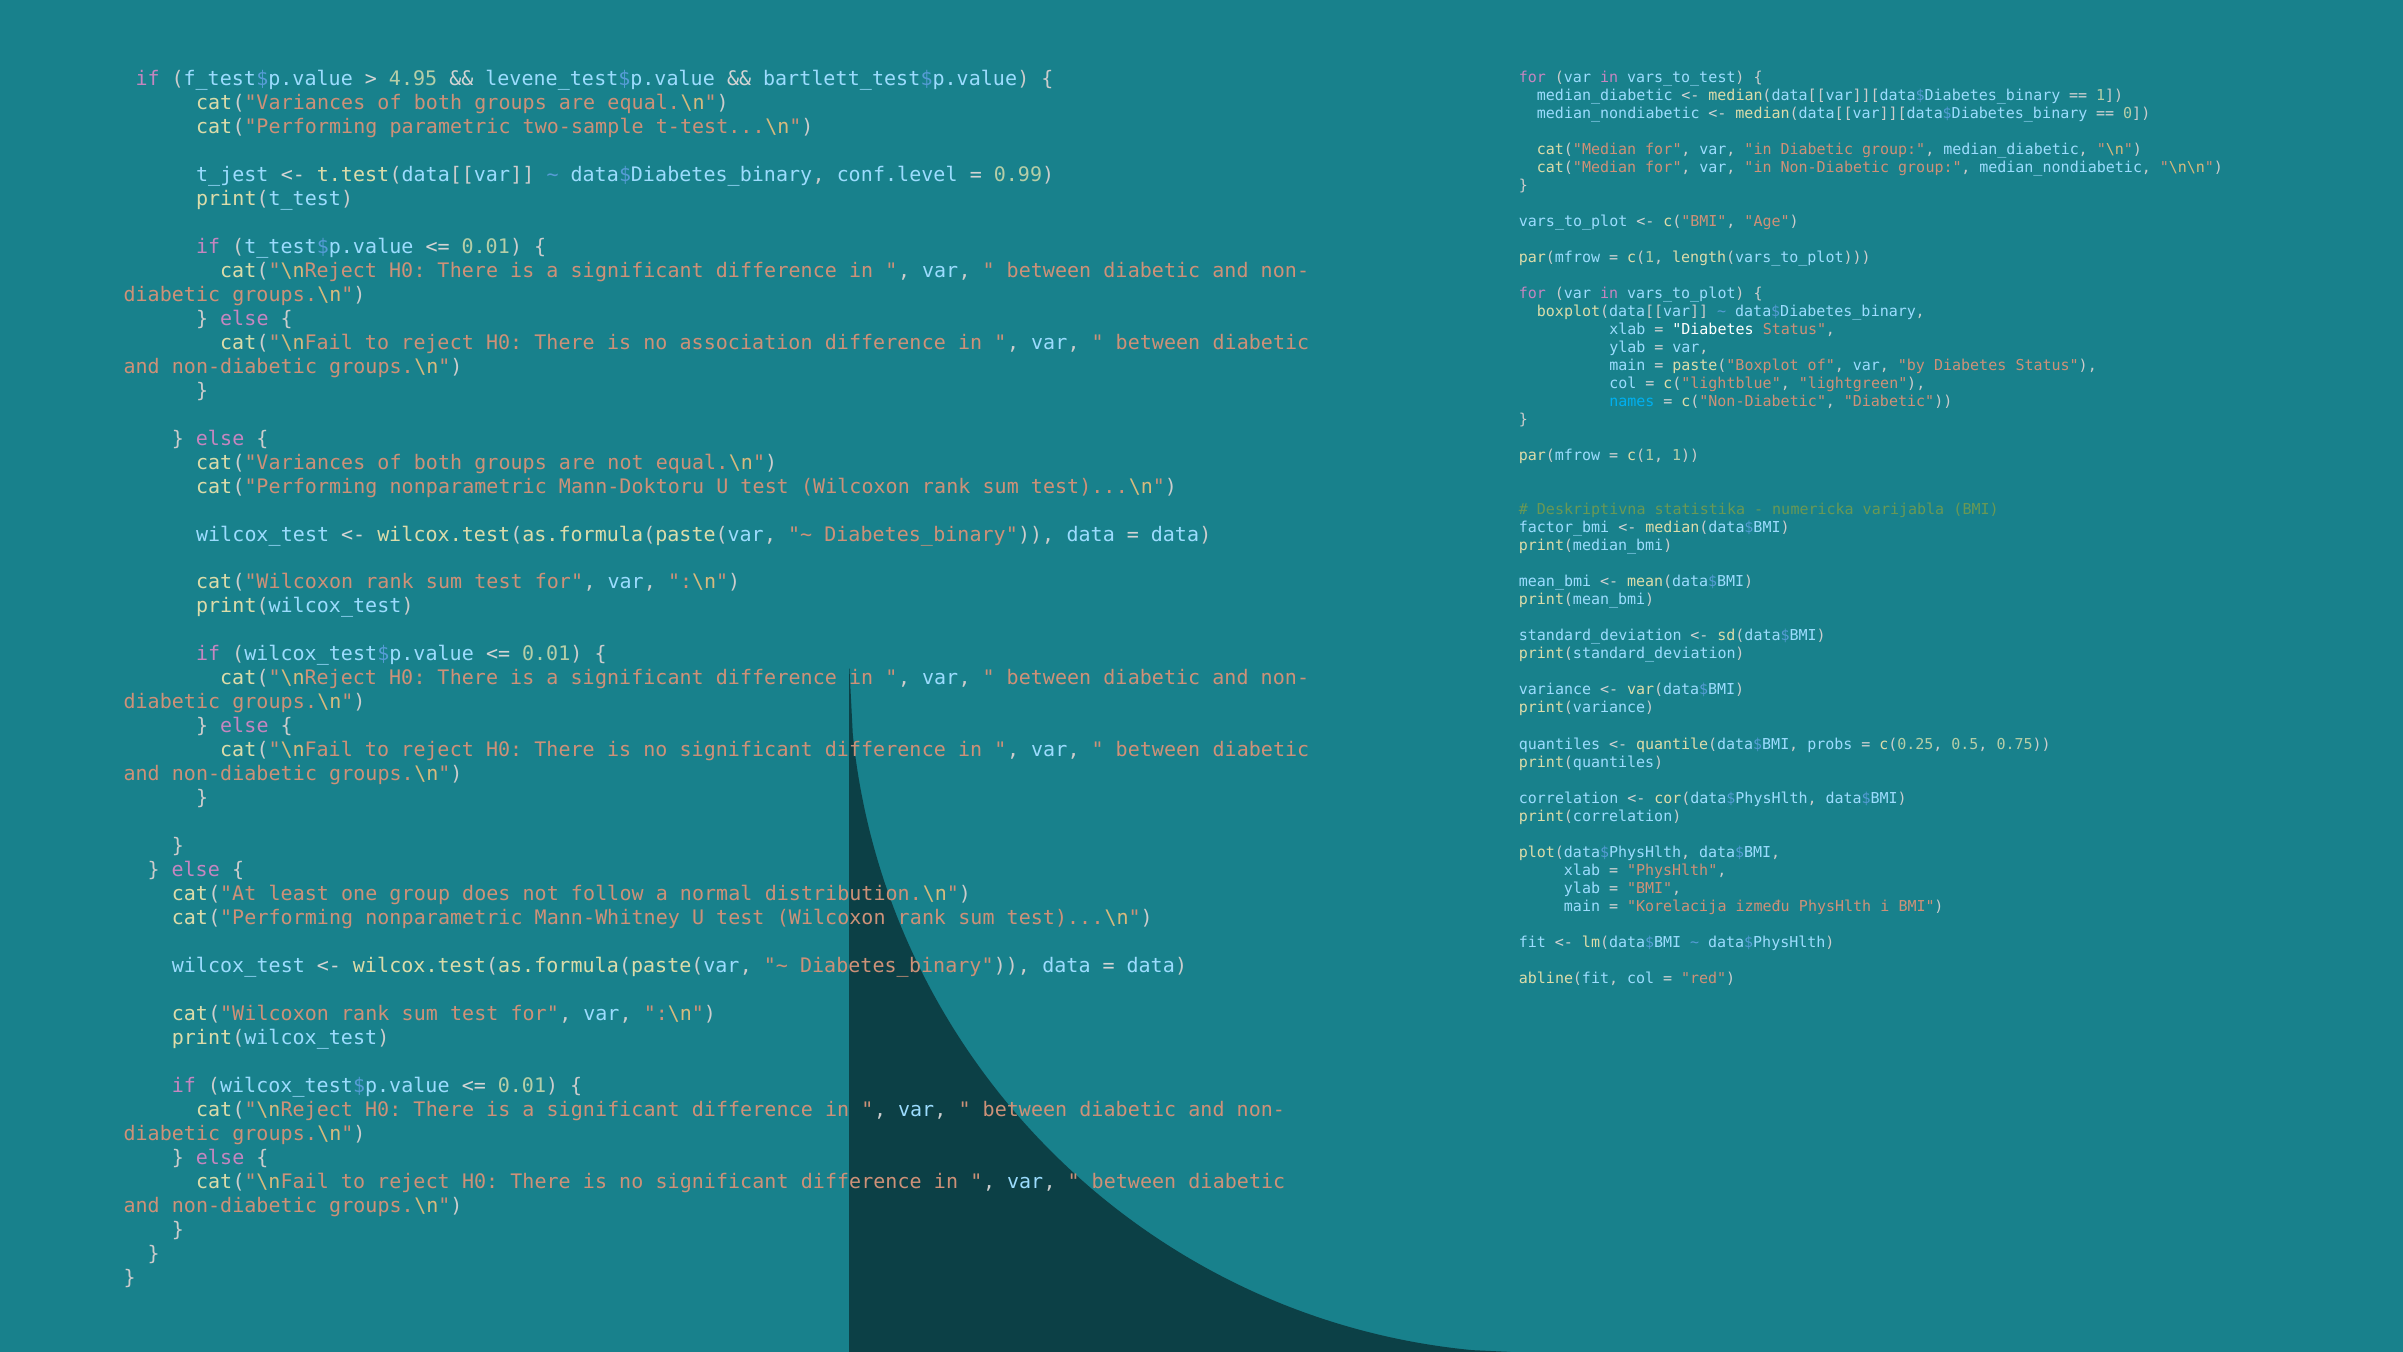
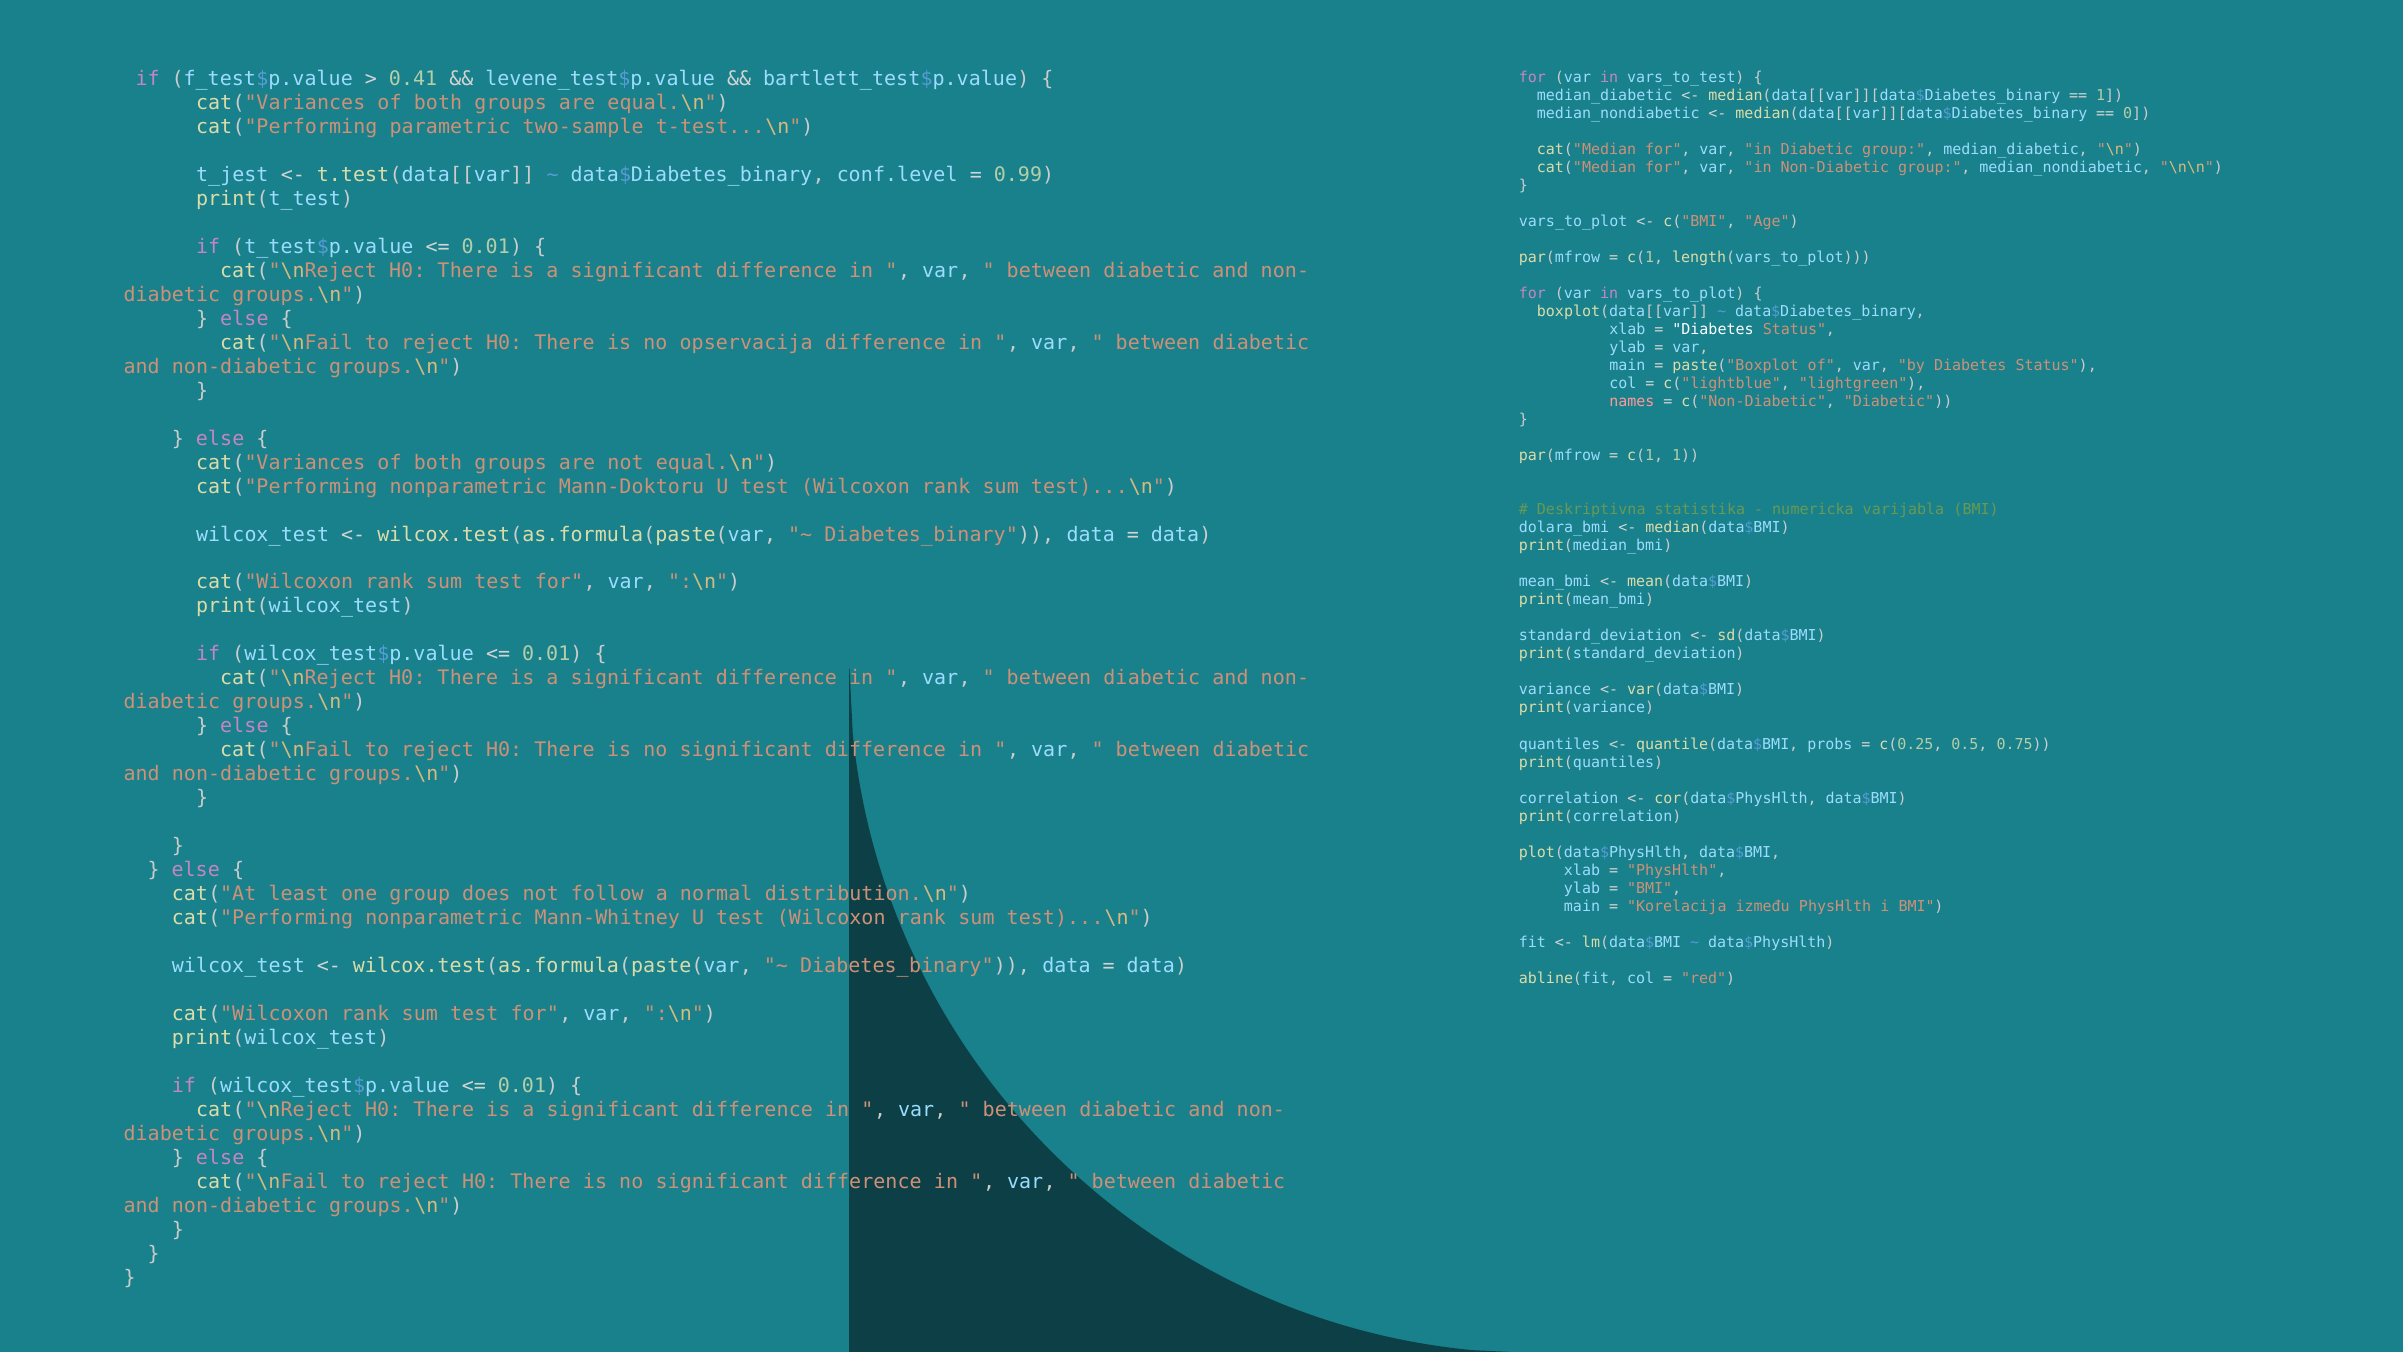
4.95: 4.95 -> 0.41
association: association -> opservacija
names colour: light blue -> pink
factor_bmi: factor_bmi -> dolara_bmi
